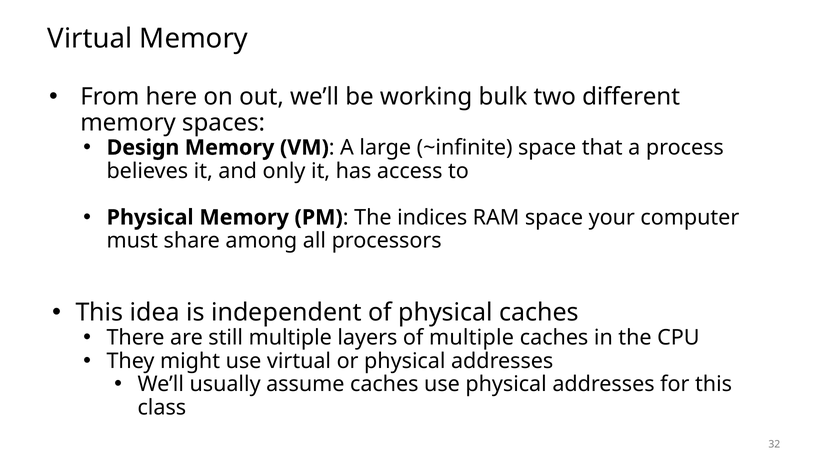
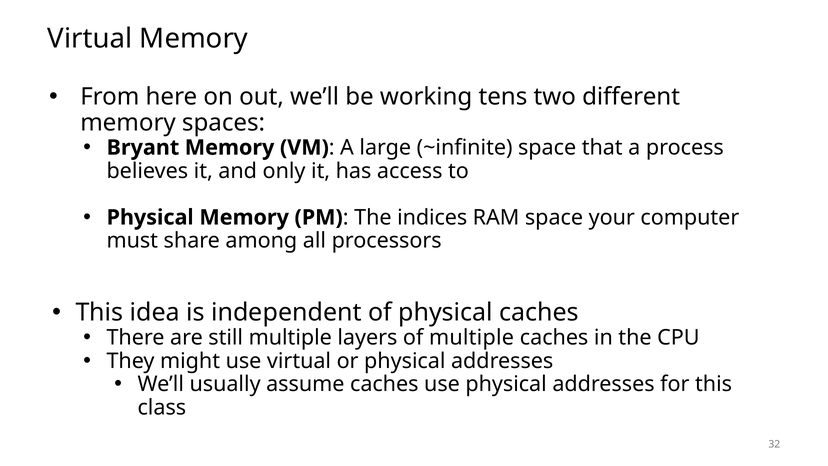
bulk: bulk -> tens
Design: Design -> Bryant
